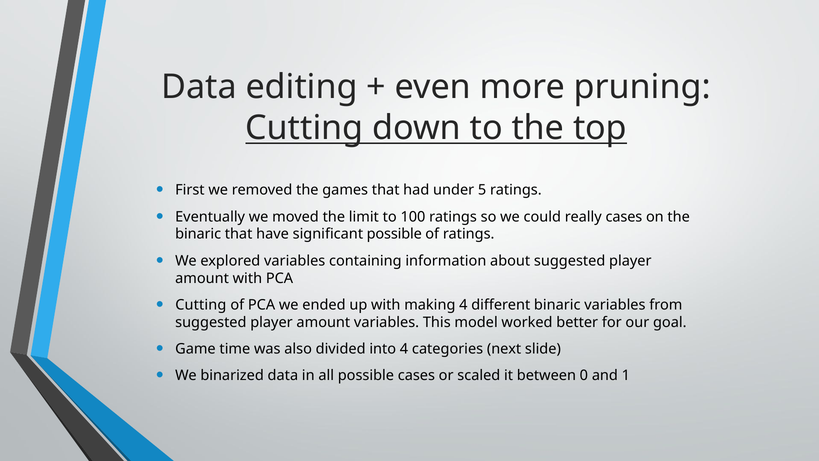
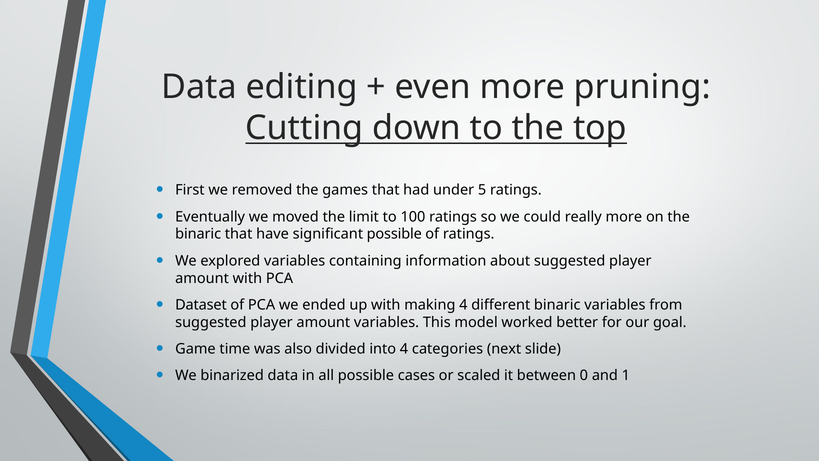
really cases: cases -> more
Cutting at (201, 305): Cutting -> Dataset
